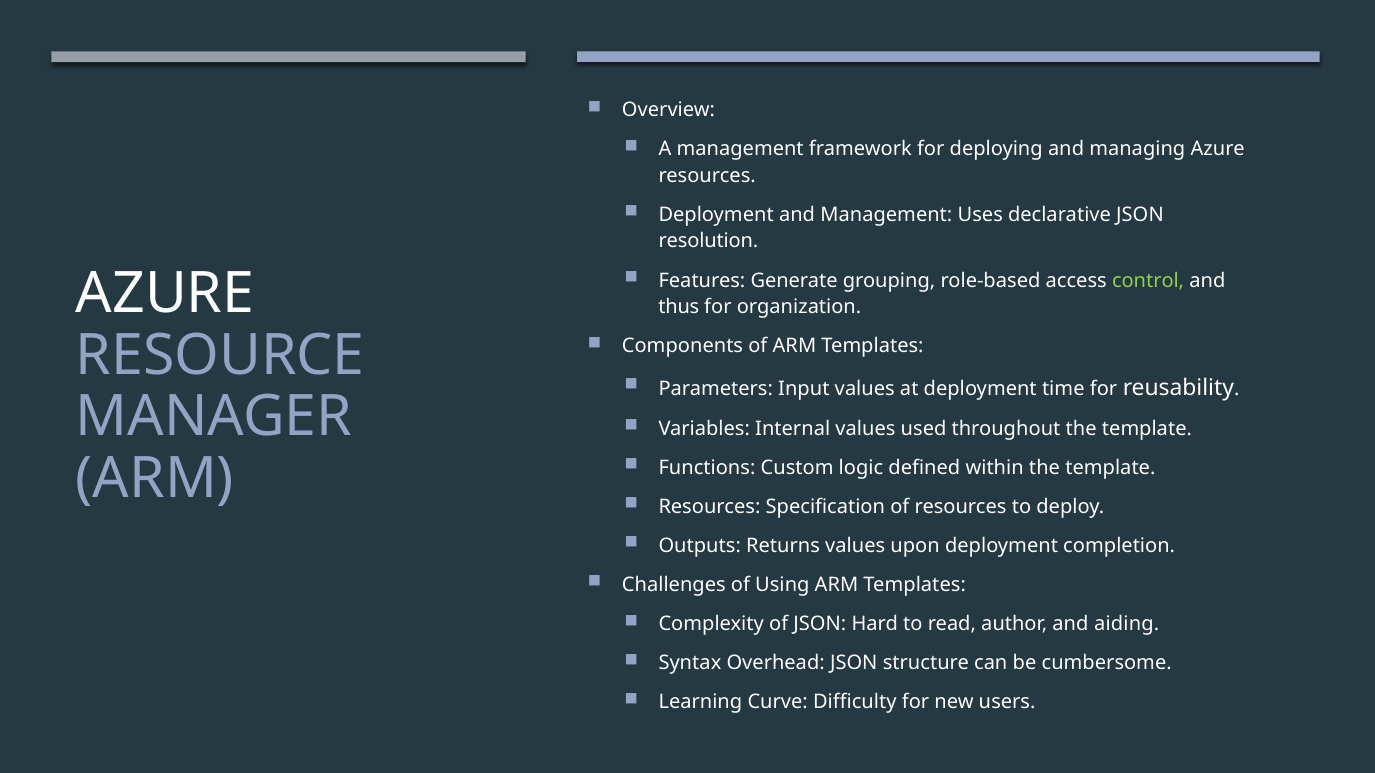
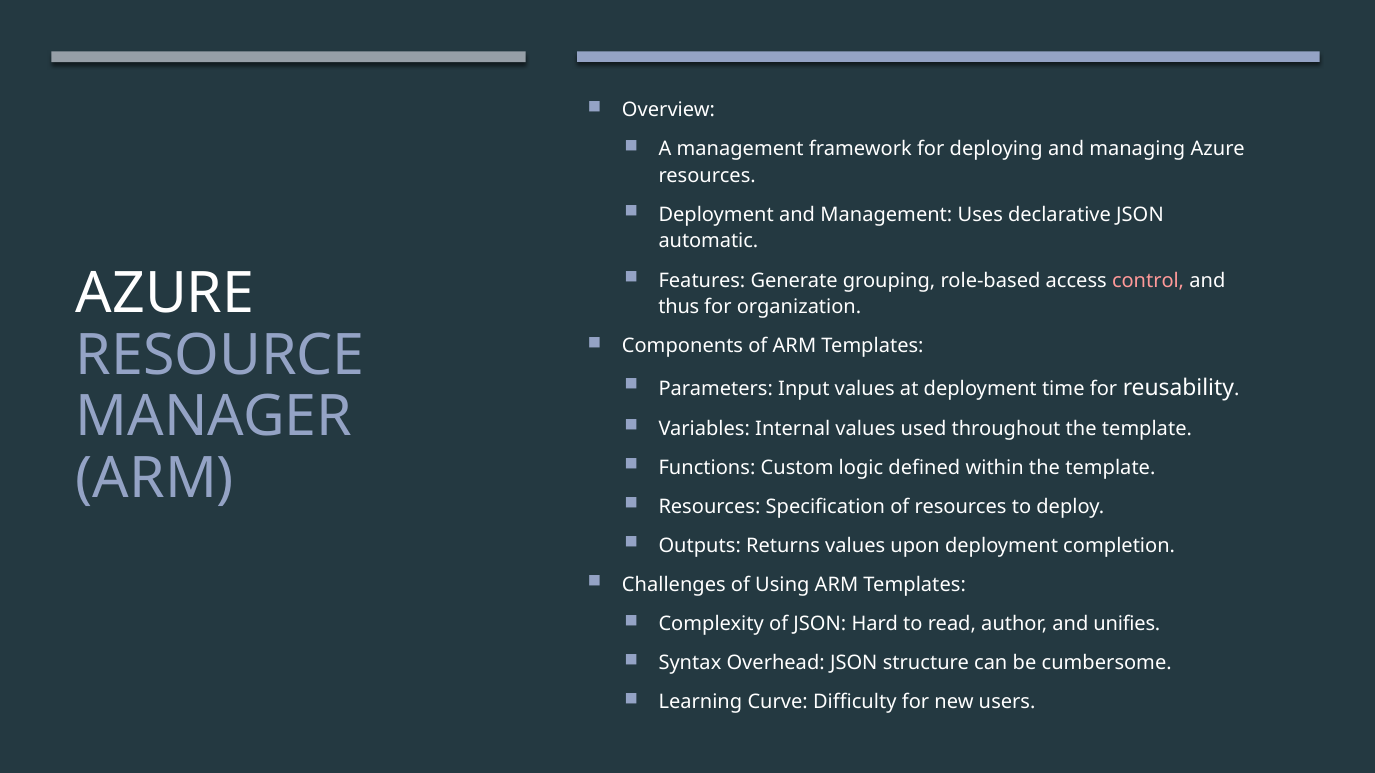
resolution: resolution -> automatic
control colour: light green -> pink
aiding: aiding -> unifies
